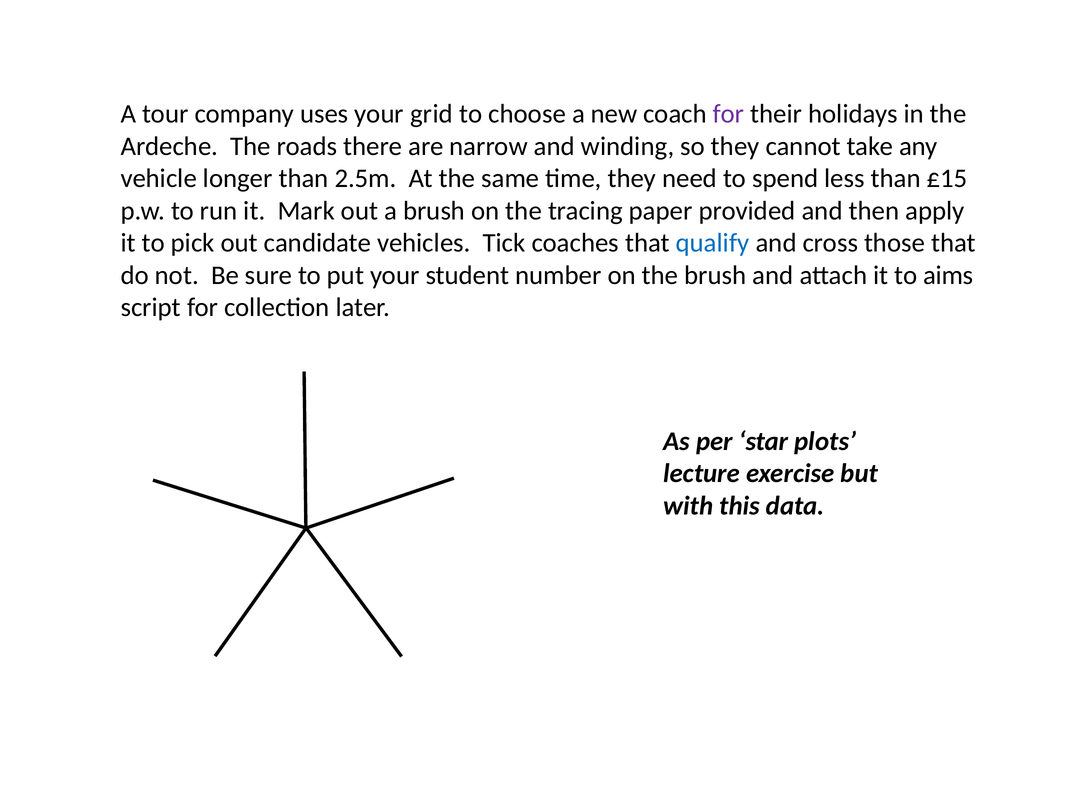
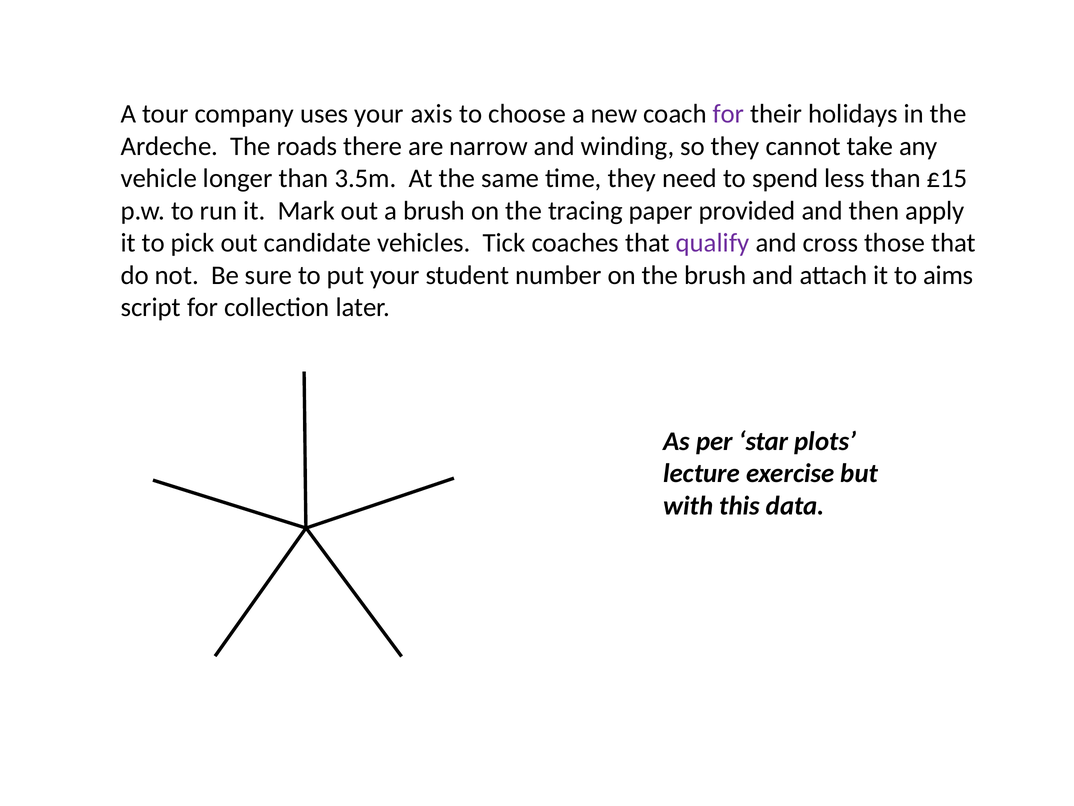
grid: grid -> axis
2.5m: 2.5m -> 3.5m
qualify colour: blue -> purple
